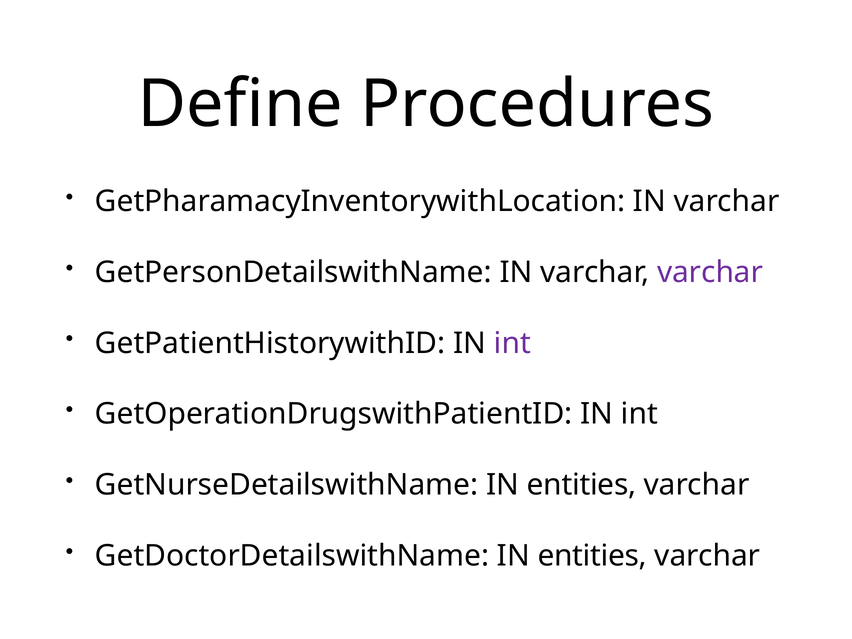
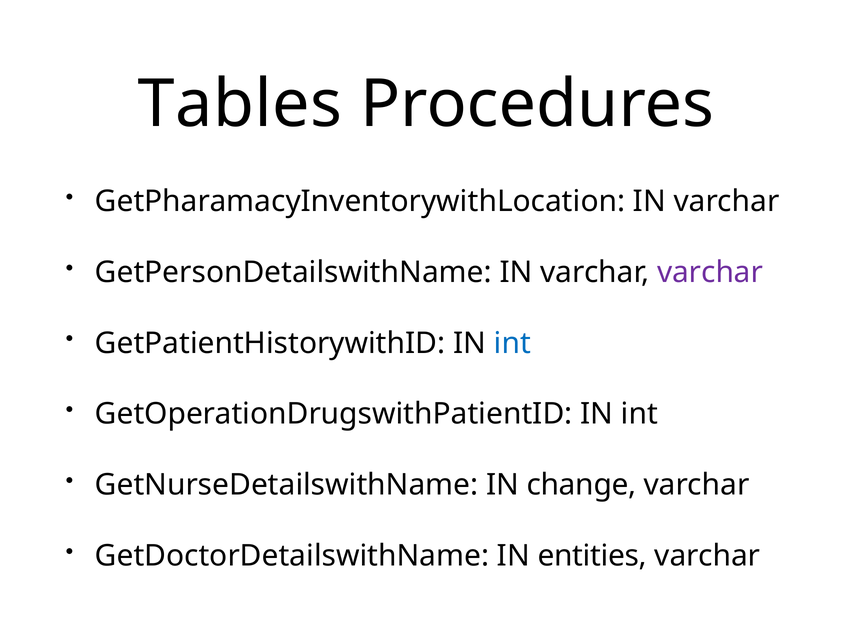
Define: Define -> Tables
int at (512, 343) colour: purple -> blue
GetNurseDetailswithName IN entities: entities -> change
